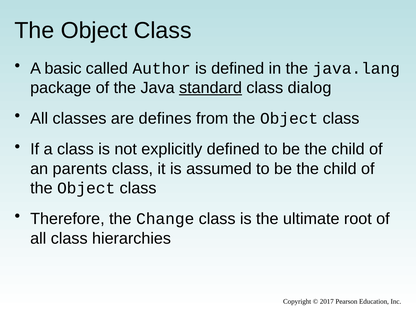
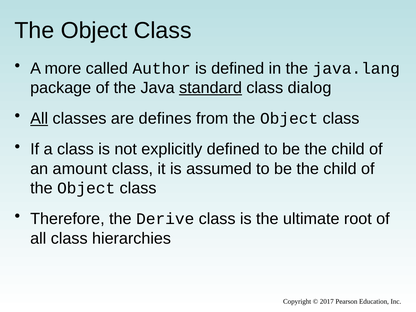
basic: basic -> more
All at (39, 119) underline: none -> present
parents: parents -> amount
Change: Change -> Derive
